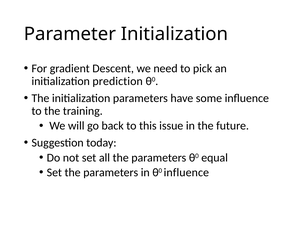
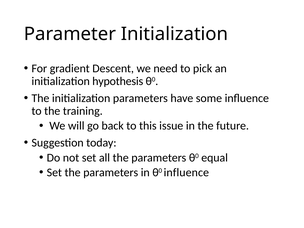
prediction: prediction -> hypothesis
